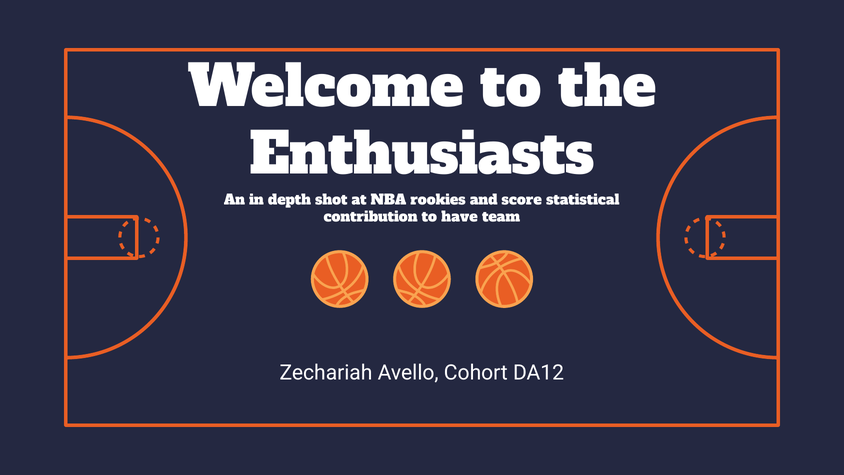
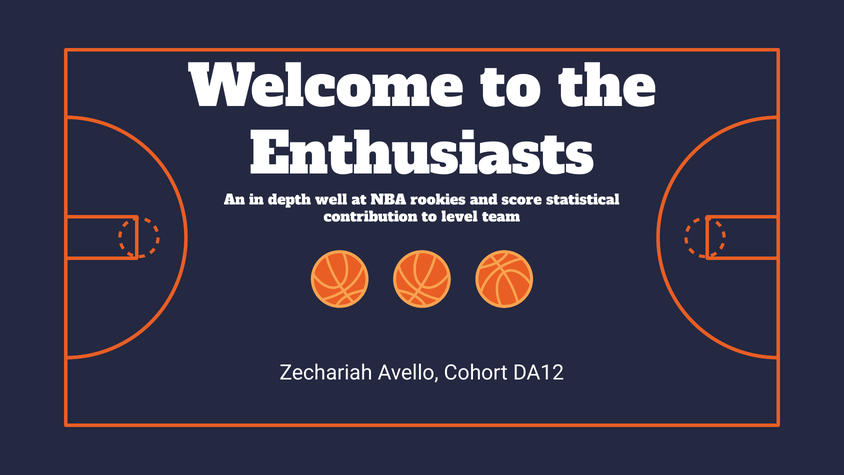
shot: shot -> well
have: have -> level
